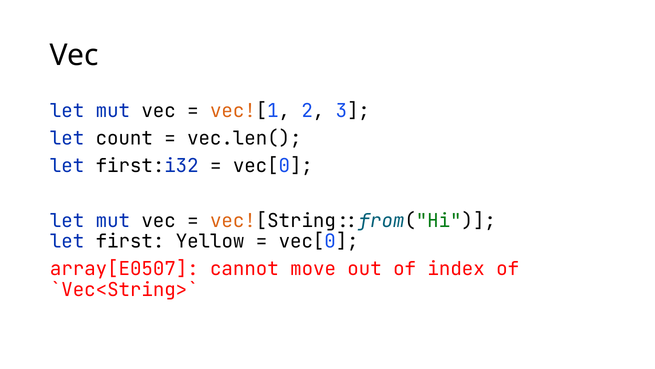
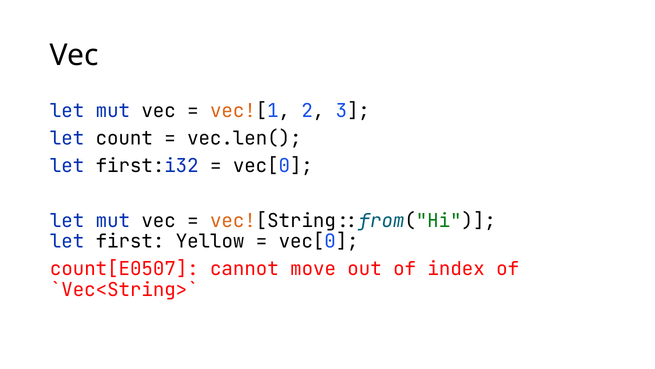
array[E0507: array[E0507 -> count[E0507
